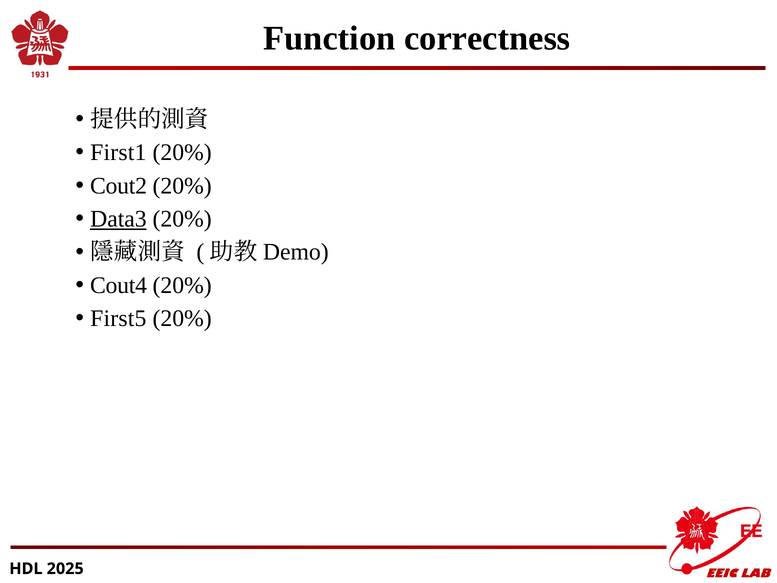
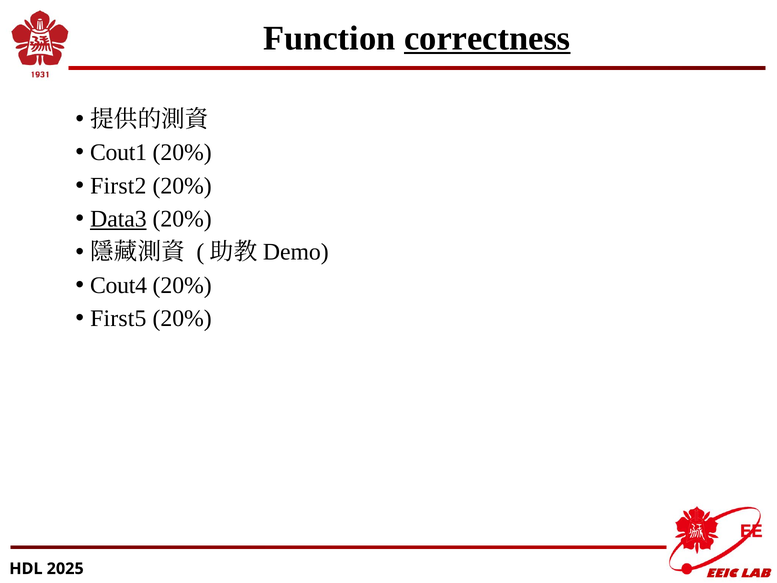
correctness underline: none -> present
First1: First1 -> Cout1
Cout2: Cout2 -> First2
